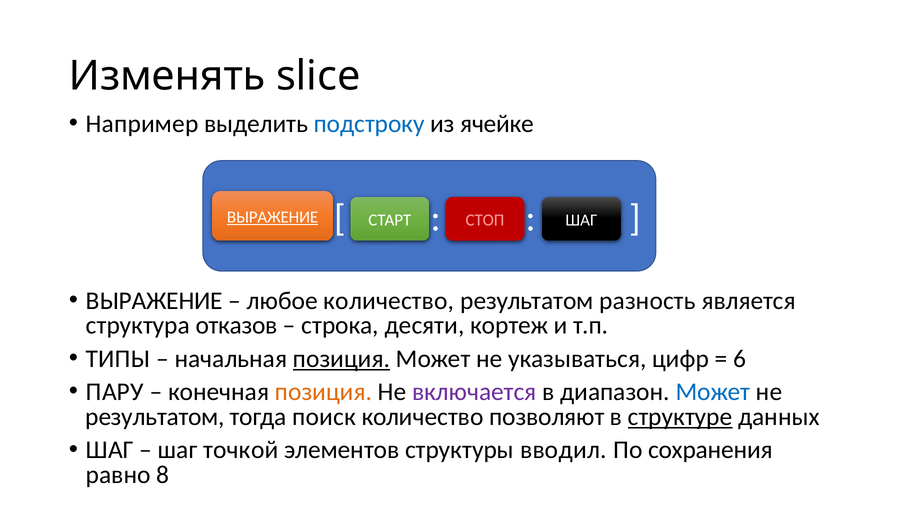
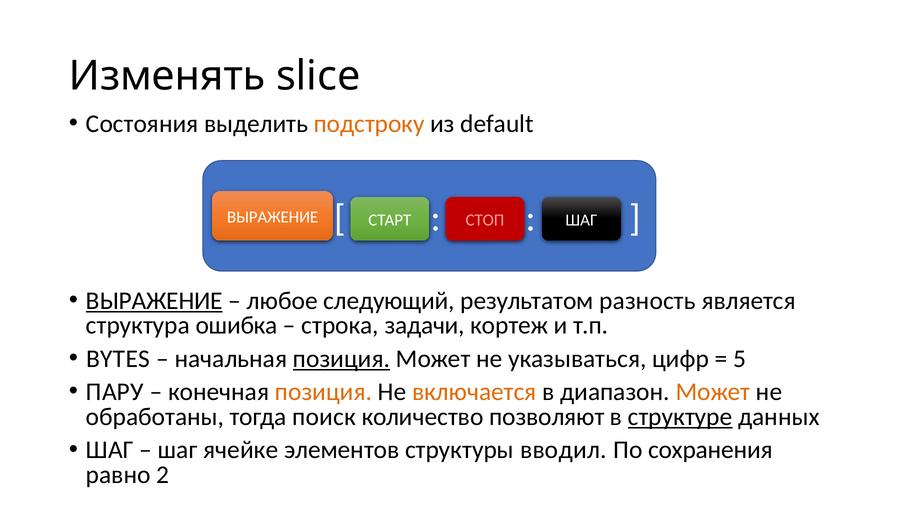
Например: Например -> Состояния
подстроку colour: blue -> orange
ячейке: ячейке -> default
ВЫРАЖЕНИЕ at (273, 217) underline: present -> none
ВЫРАЖЕНИЕ at (154, 301) underline: none -> present
любое количество: количество -> следующий
отказов: отказов -> ошибка
десяти: десяти -> задачи
ТИПЫ: ТИПЫ -> BYTES
6: 6 -> 5
включается colour: purple -> orange
Может at (713, 392) colour: blue -> orange
результатом at (155, 417): результатом -> обработаны
точкой: точкой -> ячейке
8: 8 -> 2
